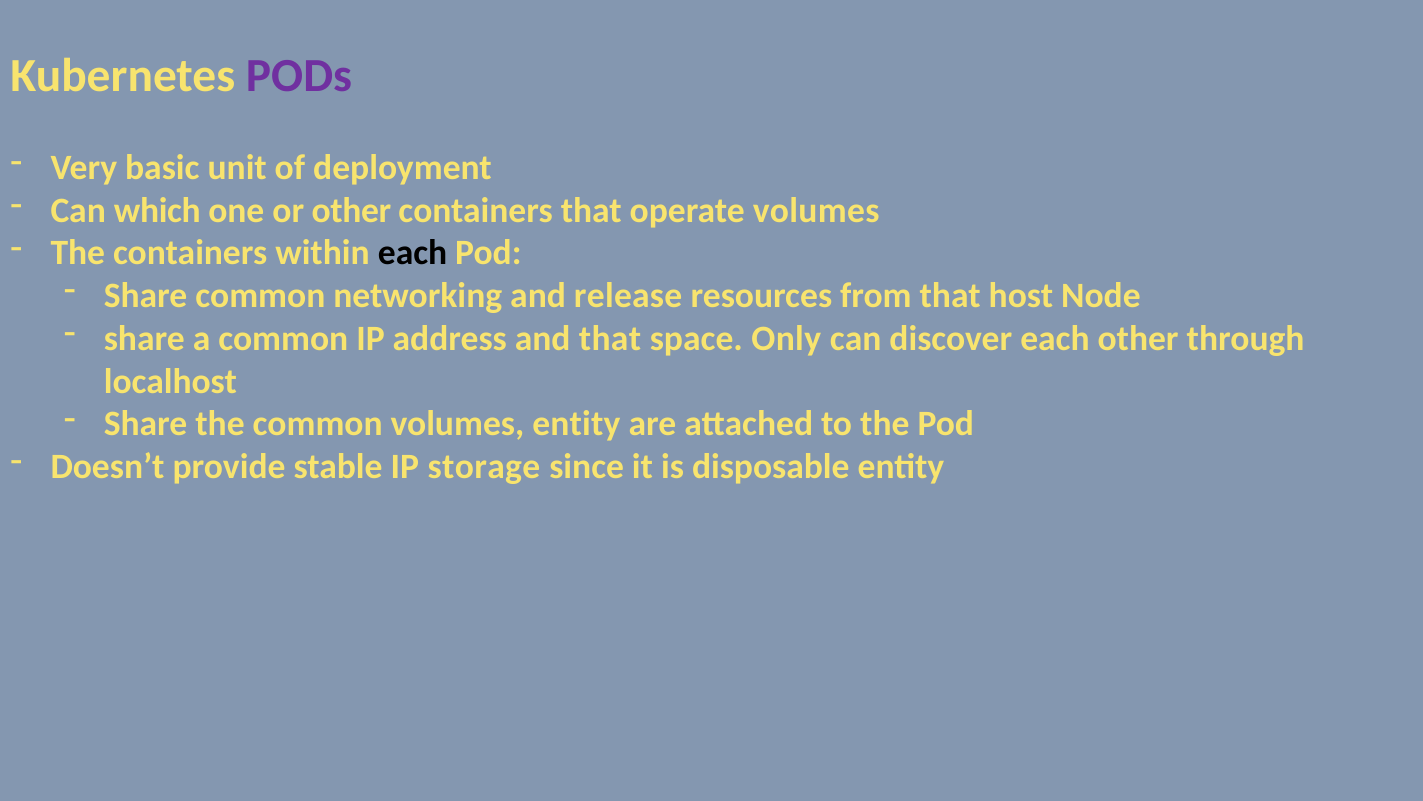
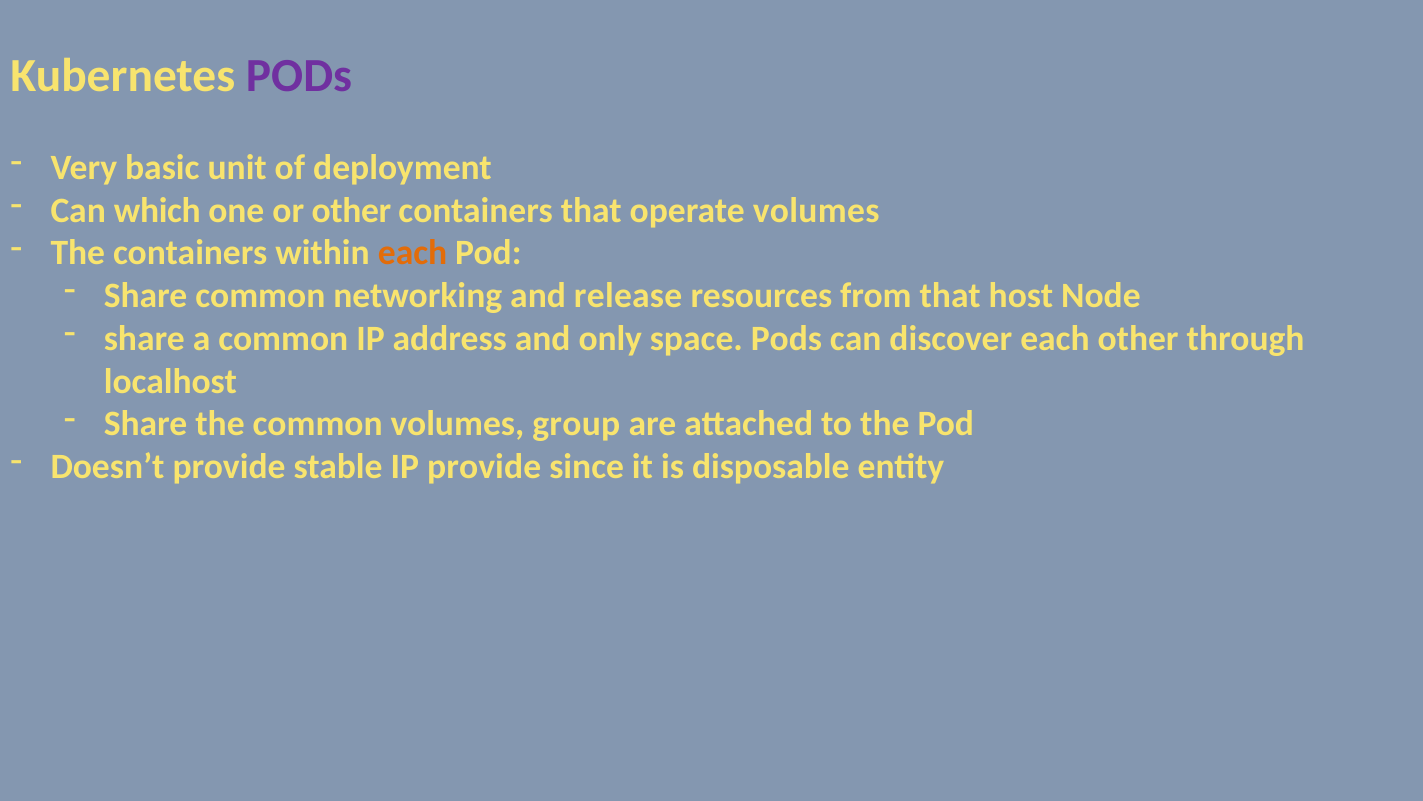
each at (413, 253) colour: black -> orange
and that: that -> only
space Only: Only -> Pods
volumes entity: entity -> group
IP storage: storage -> provide
